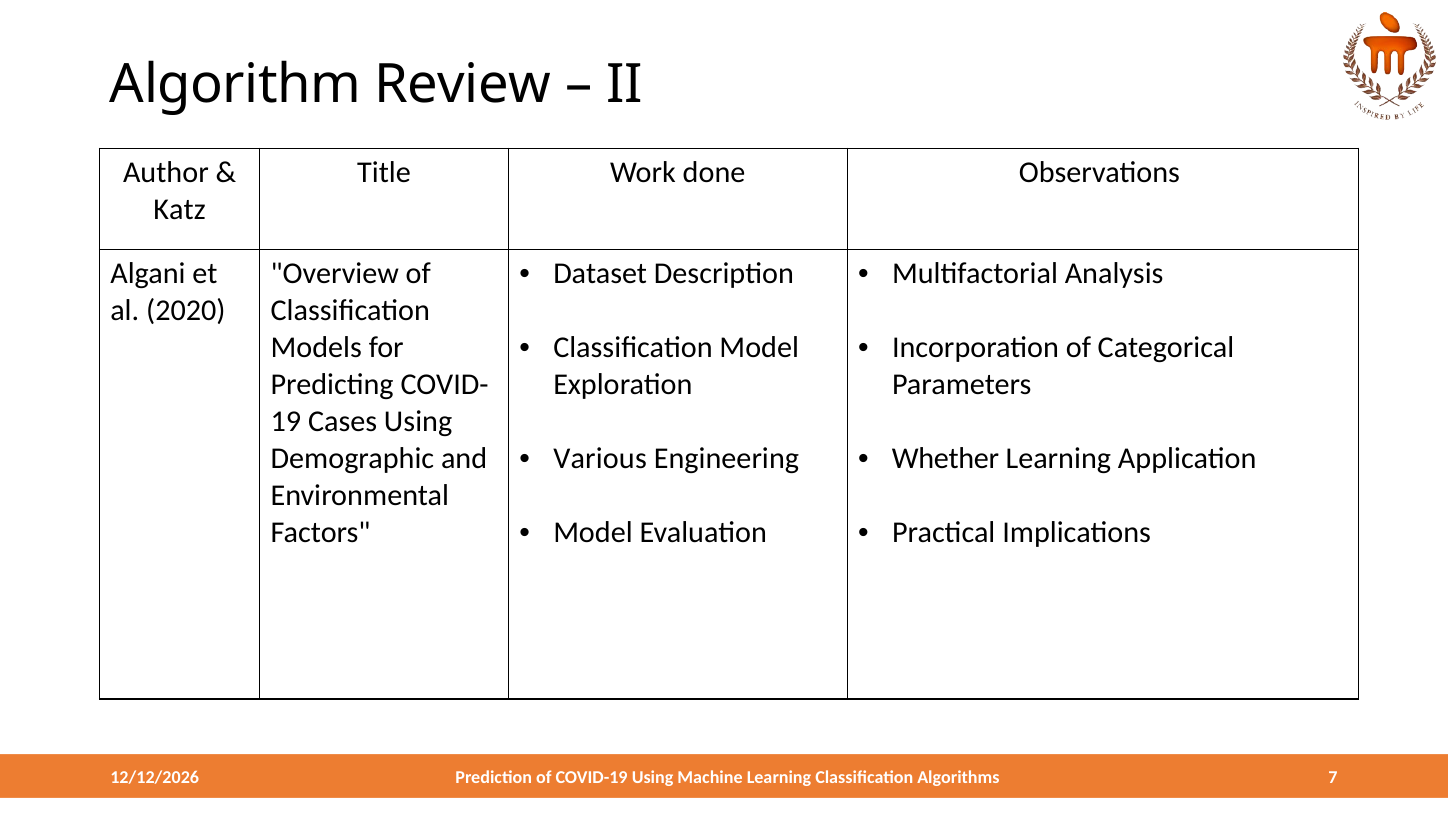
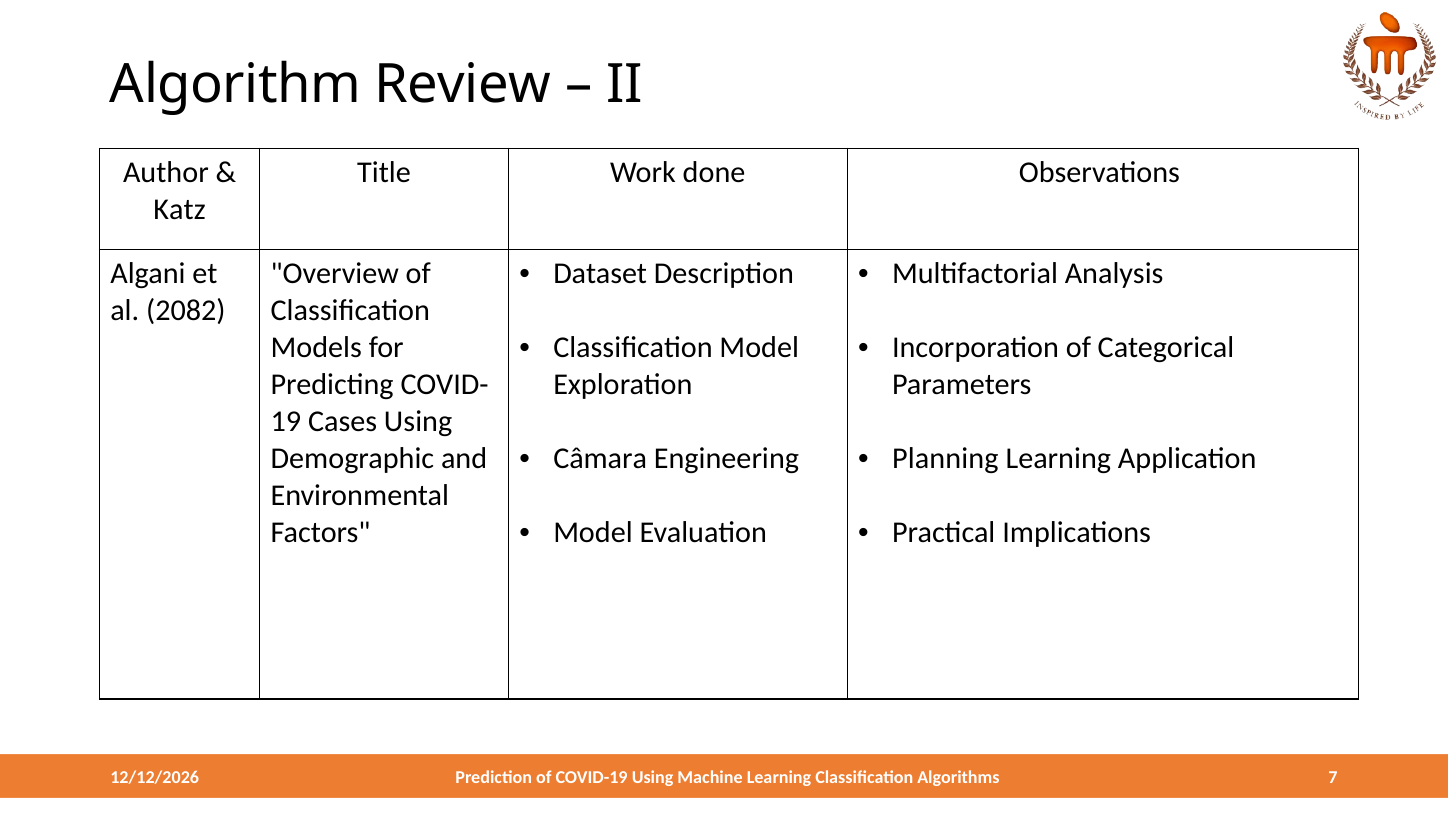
2020: 2020 -> 2082
Various: Various -> Câmara
Whether: Whether -> Planning
